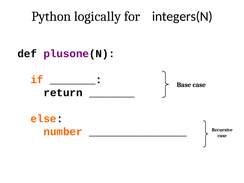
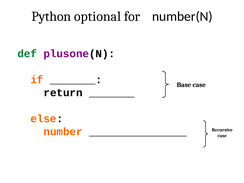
logically: logically -> optional
integers(N: integers(N -> number(N
def colour: black -> green
